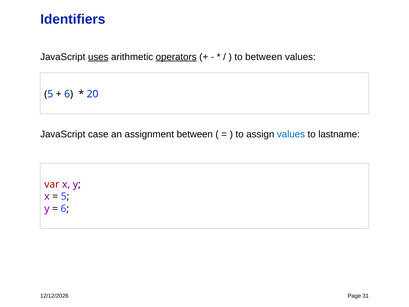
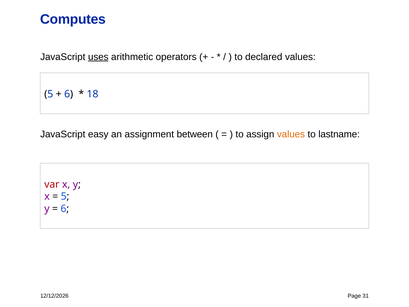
Identifiers: Identifiers -> Computes
operators underline: present -> none
to between: between -> declared
20: 20 -> 18
case: case -> easy
values at (291, 134) colour: blue -> orange
